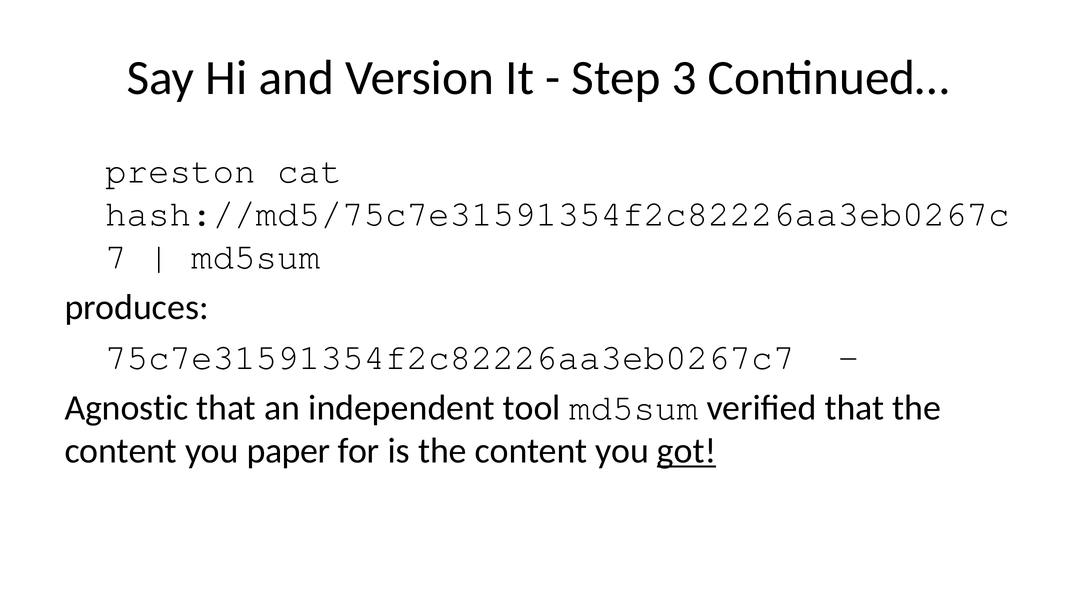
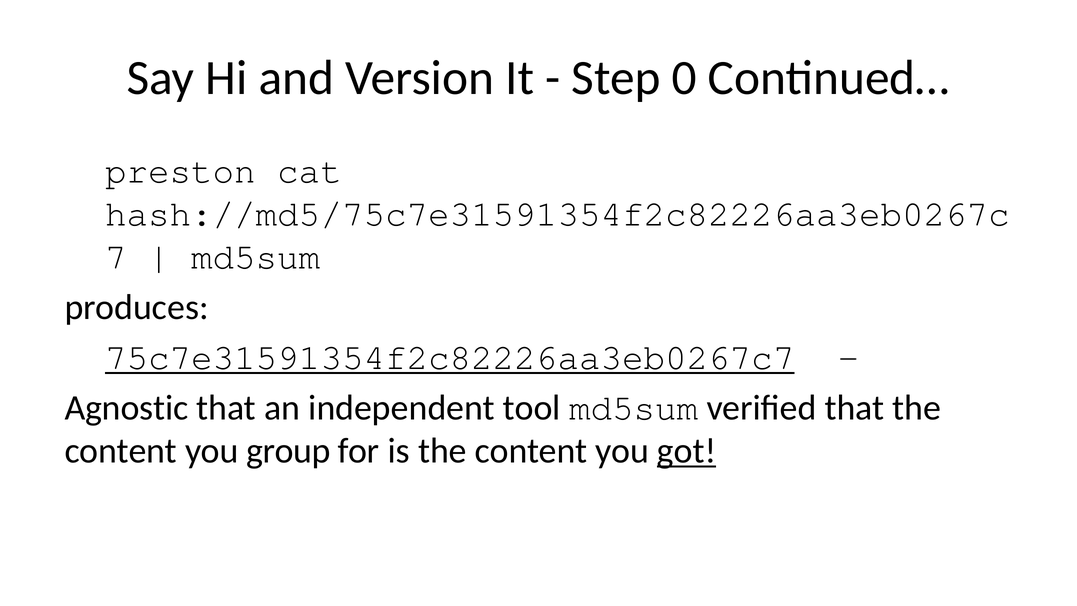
3: 3 -> 0
75c7e31591354f2c82226aa3eb0267c7 underline: none -> present
paper: paper -> group
